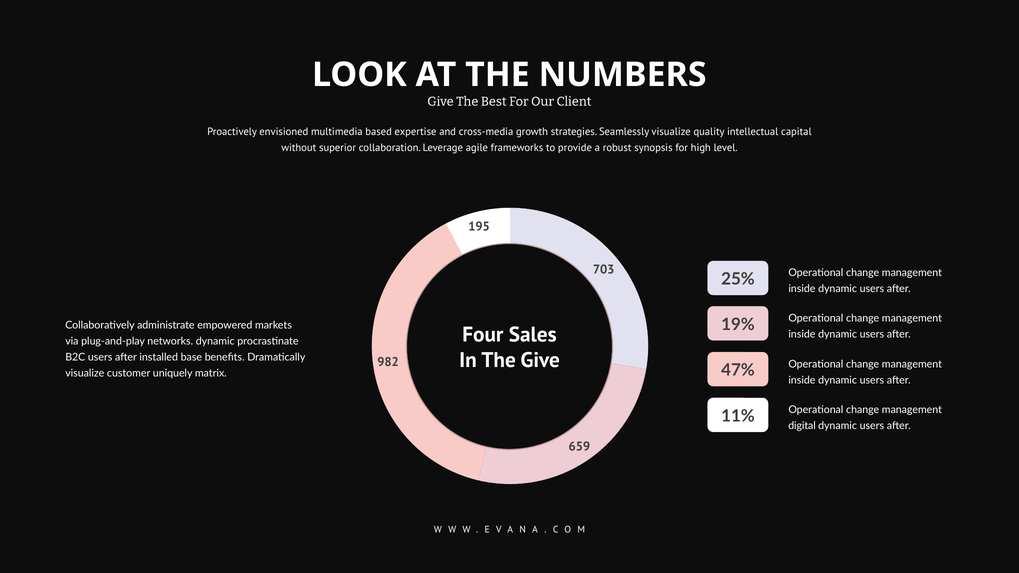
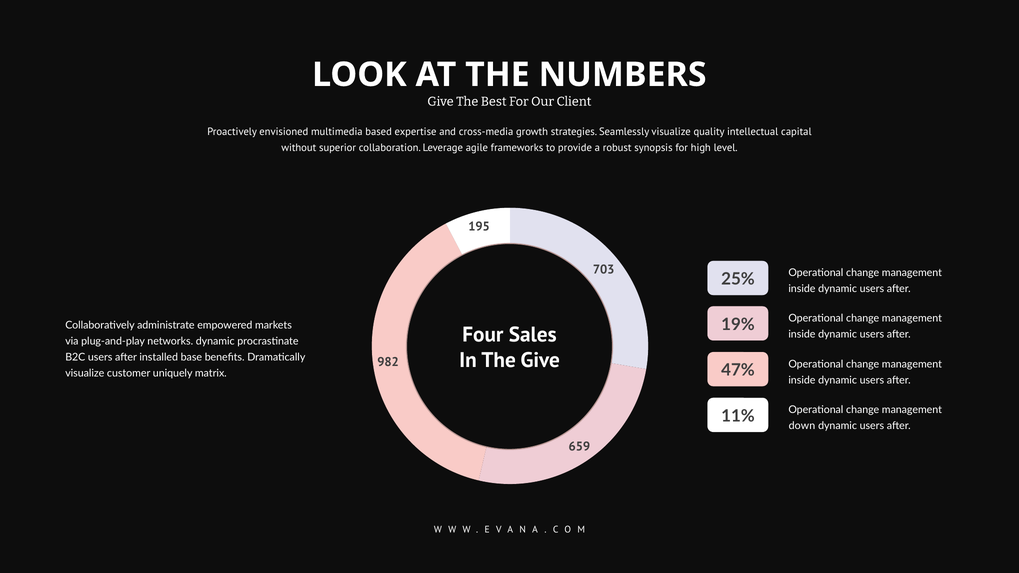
digital: digital -> down
